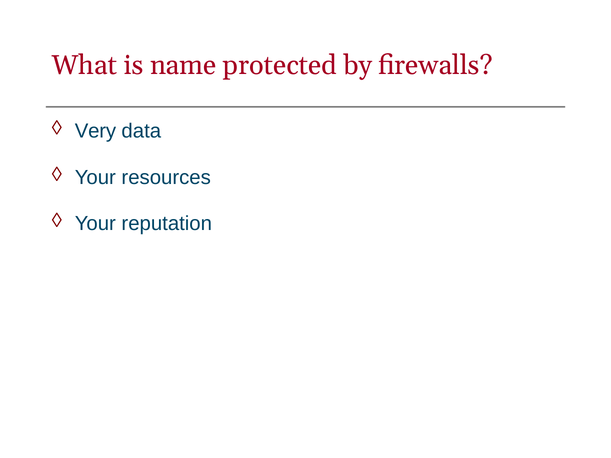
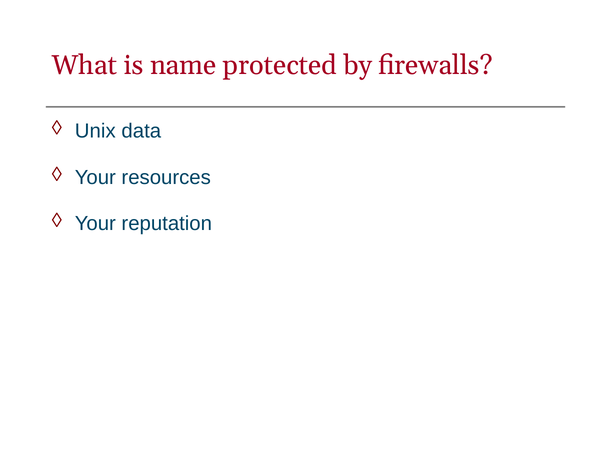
Very: Very -> Unix
